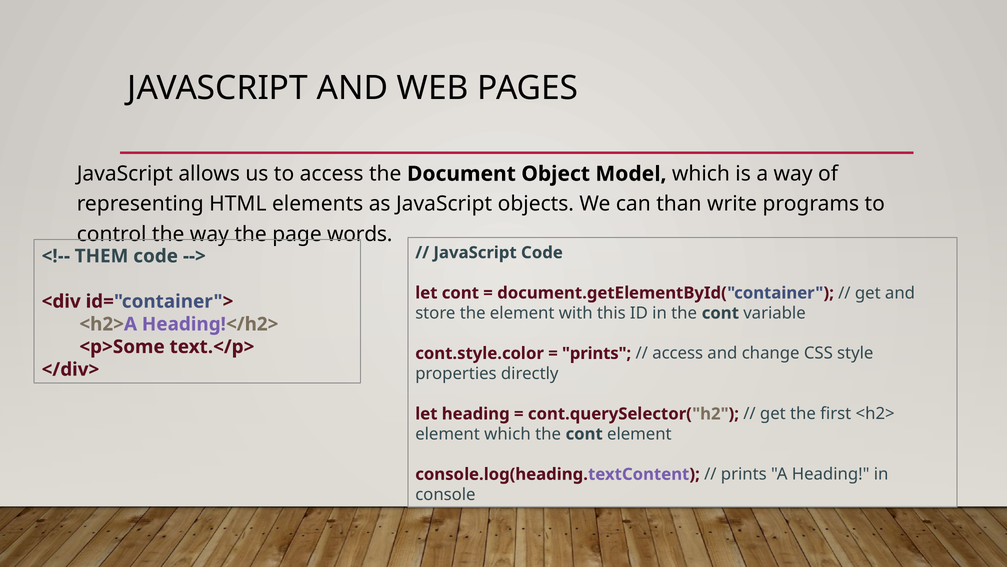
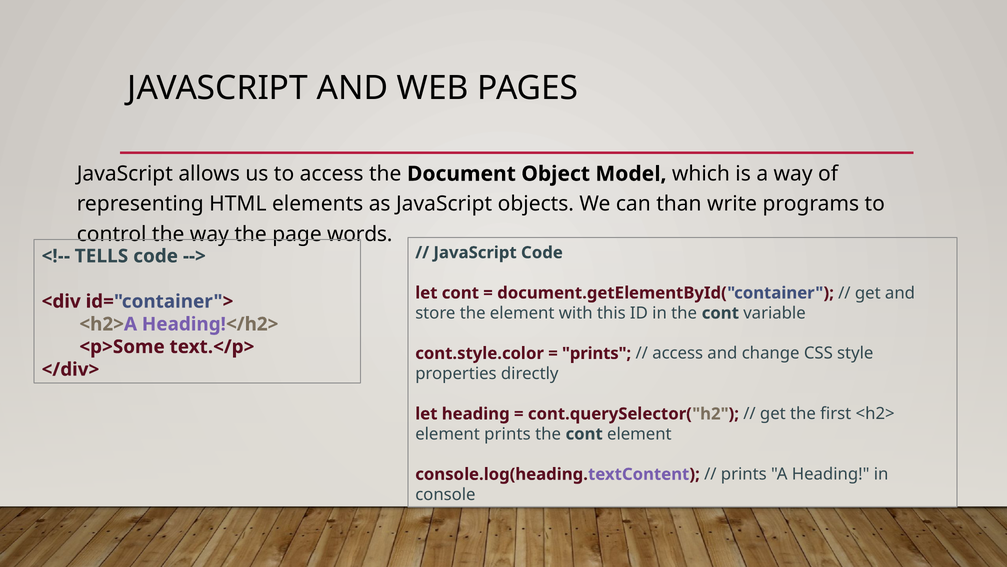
THEM: THEM -> TELLS
element which: which -> prints
